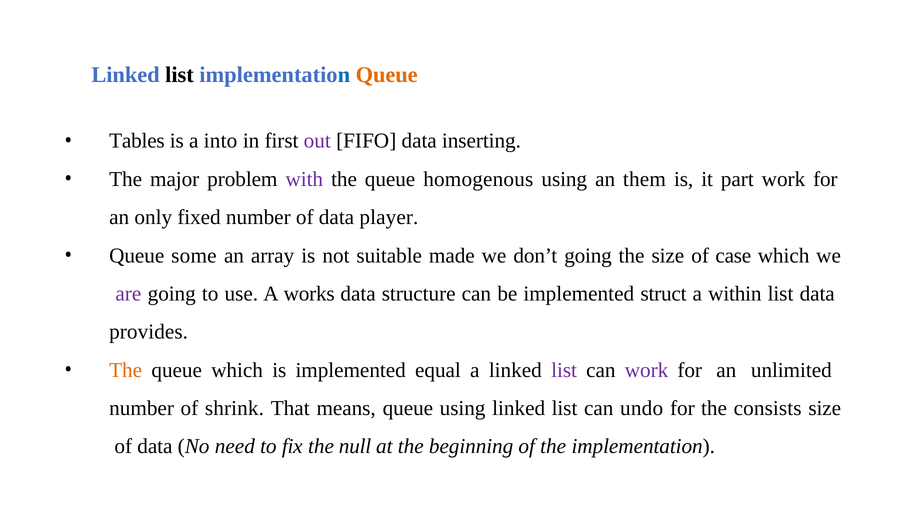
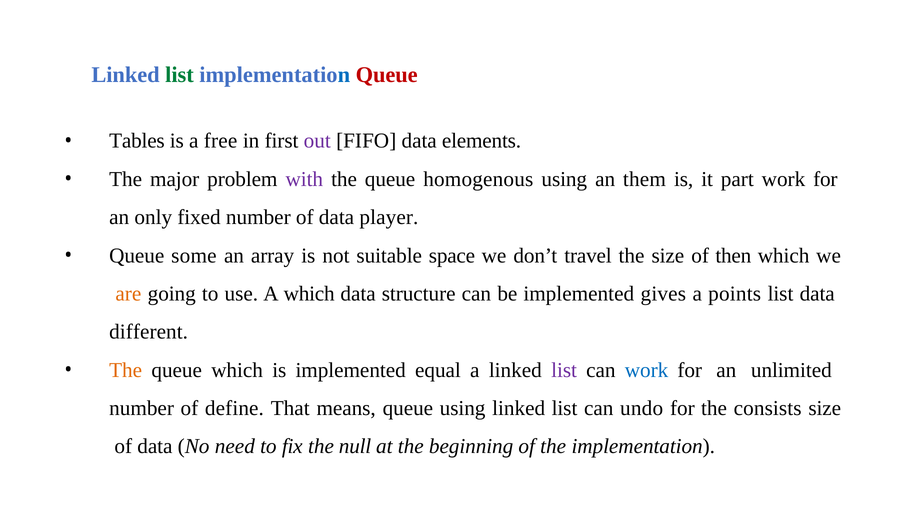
list at (180, 75) colour: black -> green
Queue at (387, 75) colour: orange -> red
into: into -> free
inserting: inserting -> elements
made: made -> space
don’t going: going -> travel
case: case -> then
are colour: purple -> orange
A works: works -> which
struct: struct -> gives
within: within -> points
provides: provides -> different
work at (647, 370) colour: purple -> blue
shrink: shrink -> define
